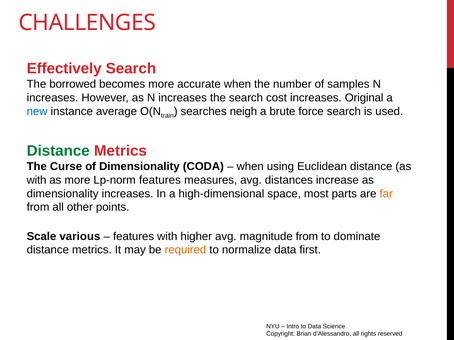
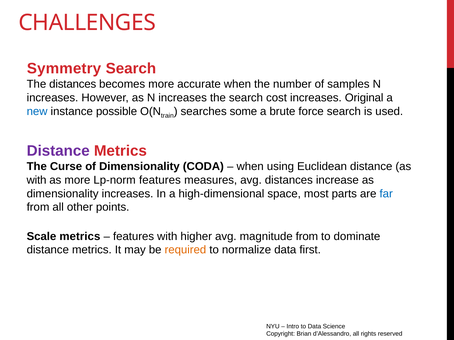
Effectively: Effectively -> Symmetry
The borrowed: borrowed -> distances
average: average -> possible
neigh: neigh -> some
Distance at (58, 151) colour: green -> purple
far colour: orange -> blue
Scale various: various -> metrics
